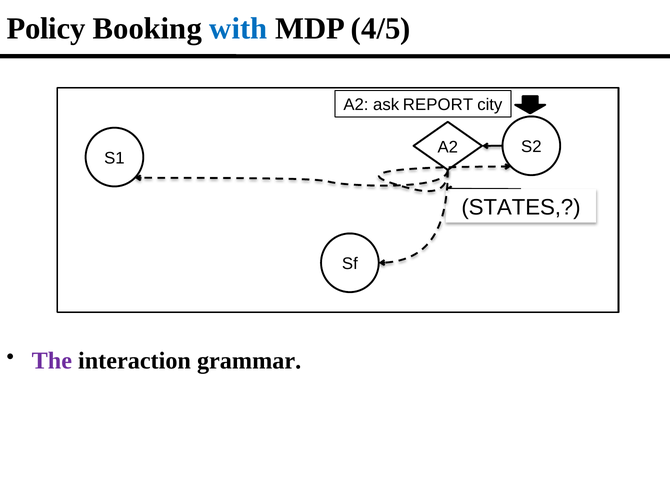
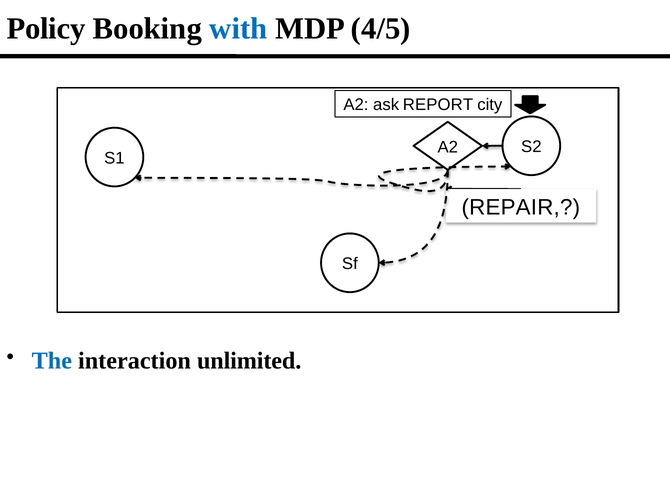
STATES: STATES -> REPAIR
The colour: purple -> blue
grammar: grammar -> unlimited
